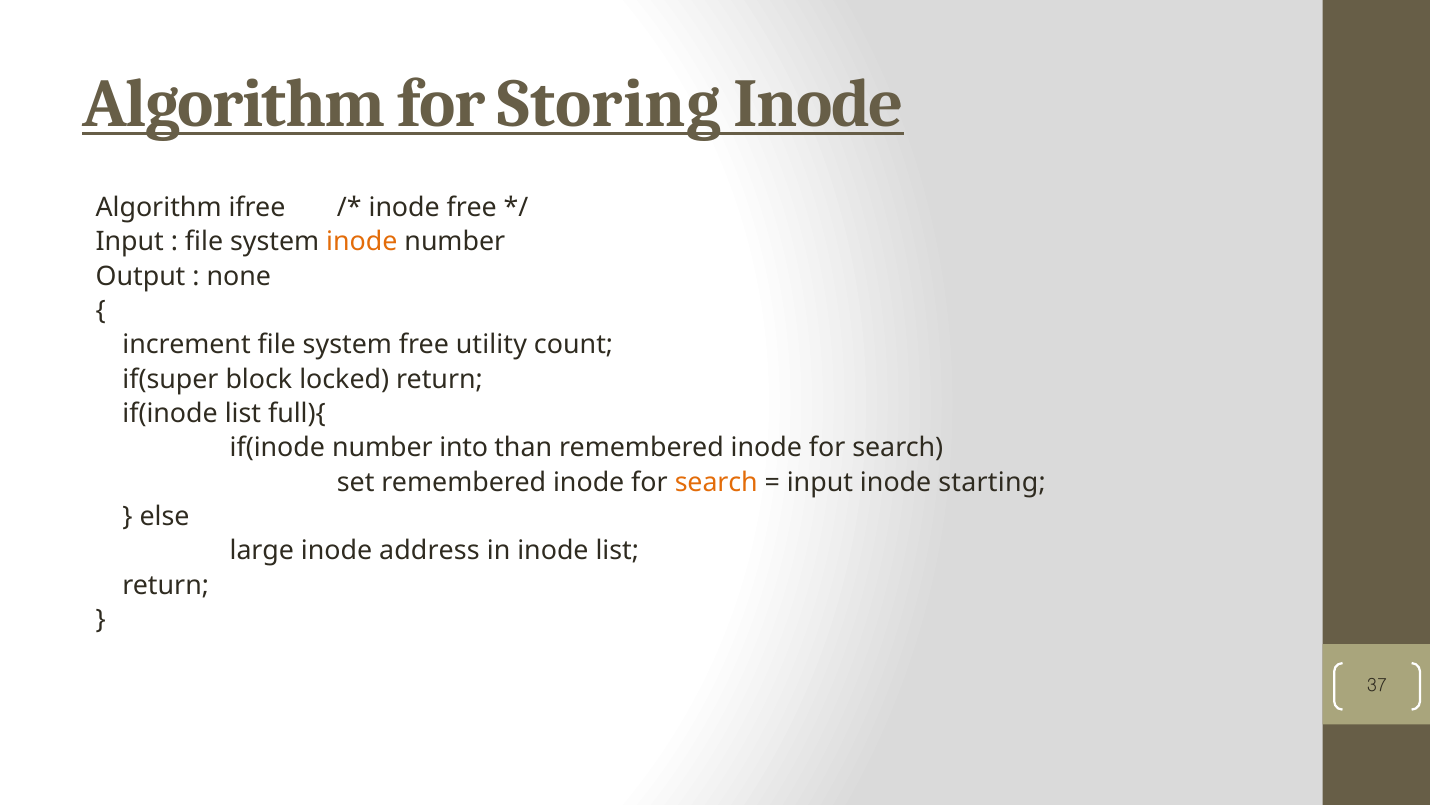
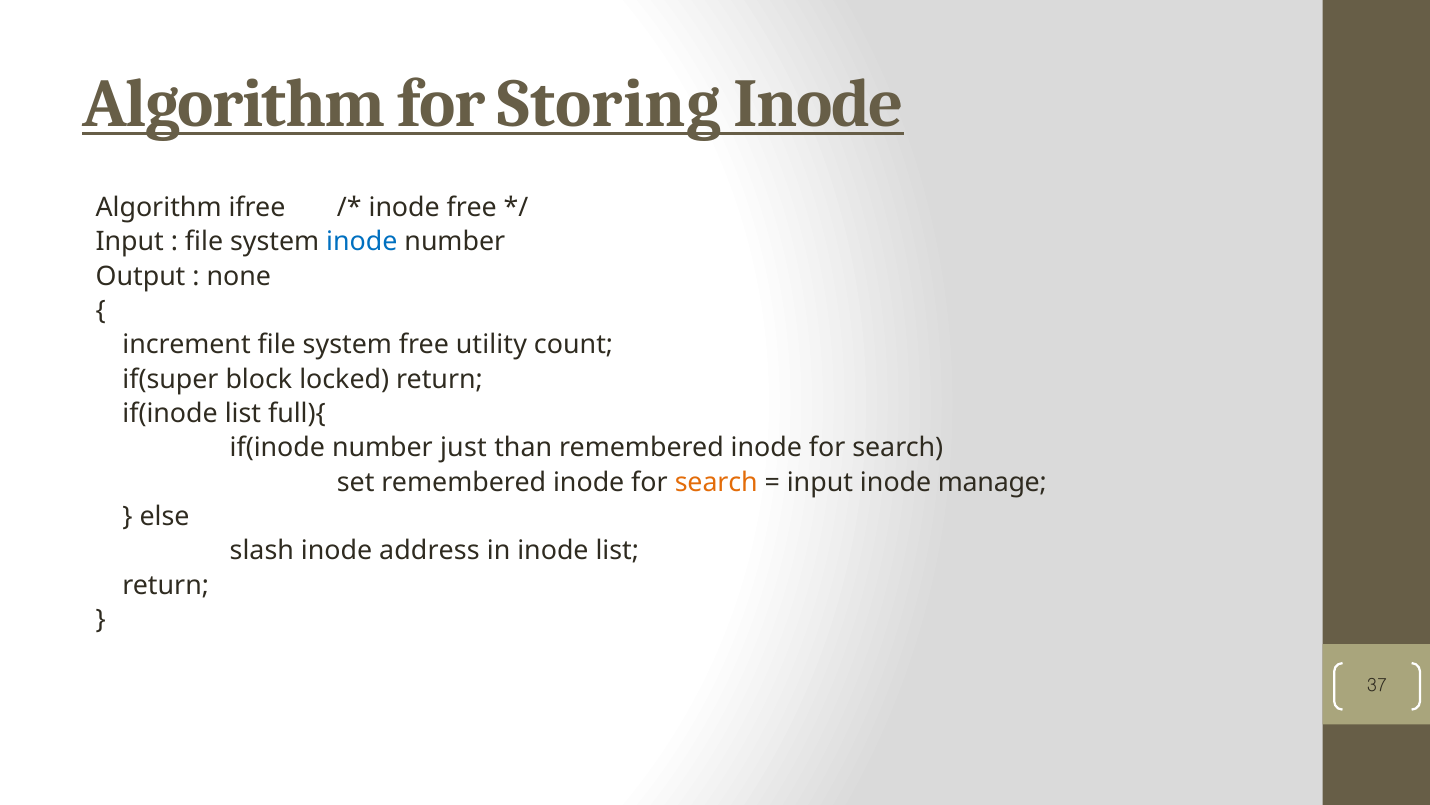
inode at (362, 242) colour: orange -> blue
into: into -> just
starting: starting -> manage
large: large -> slash
